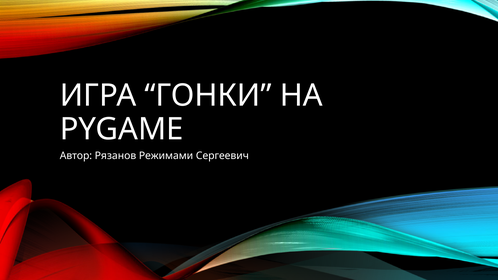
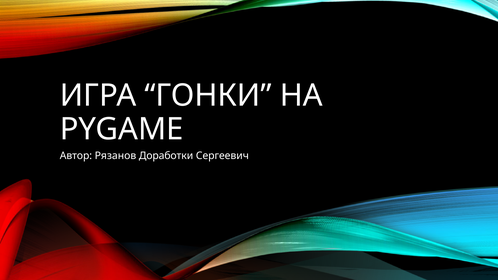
Режимами: Режимами -> Доработки
